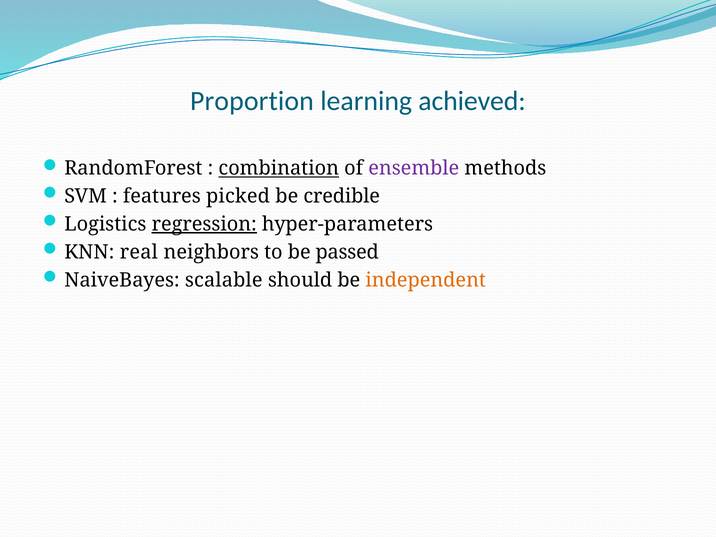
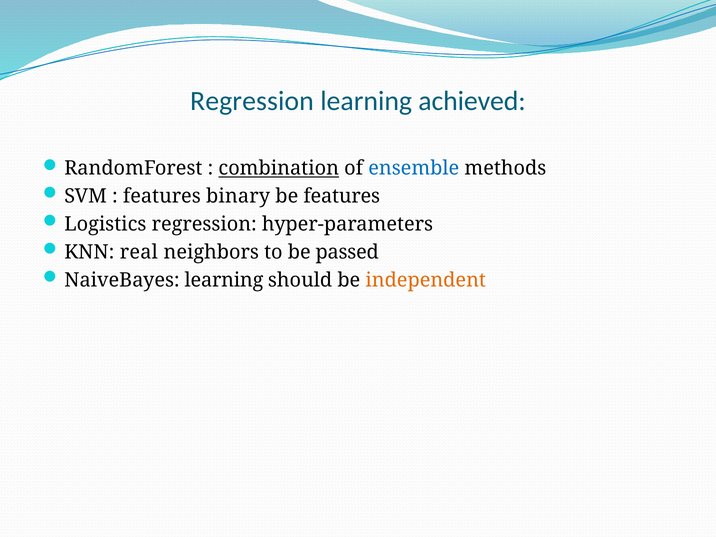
Proportion at (252, 101): Proportion -> Regression
ensemble colour: purple -> blue
picked: picked -> binary
be credible: credible -> features
regression at (204, 224) underline: present -> none
NaiveBayes scalable: scalable -> learning
